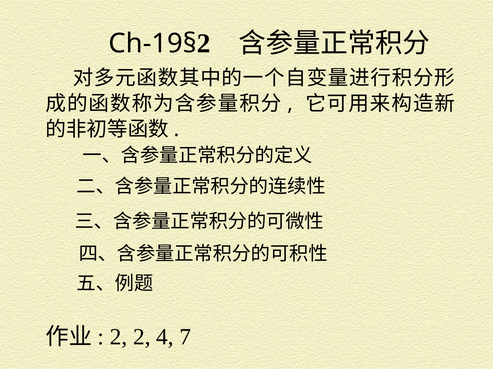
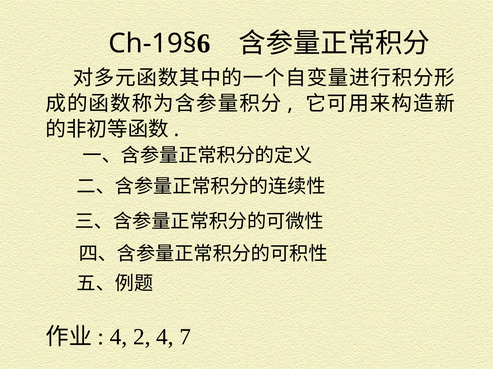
2 at (204, 43): 2 -> 6
2 at (119, 338): 2 -> 4
